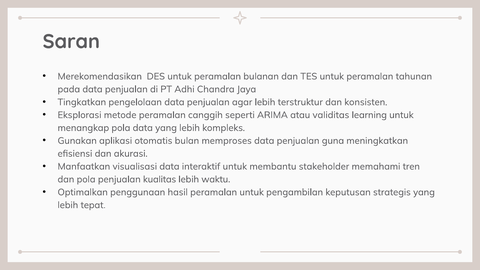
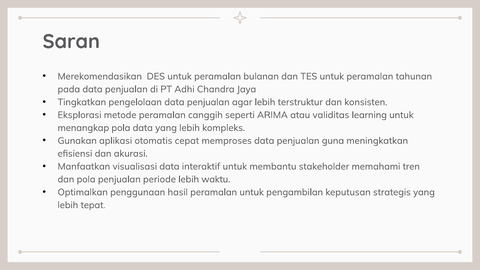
bulan: bulan -> cepat
kualitas: kualitas -> periode
